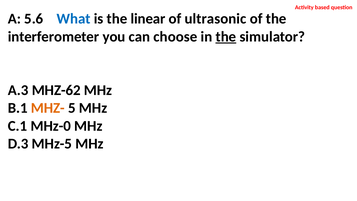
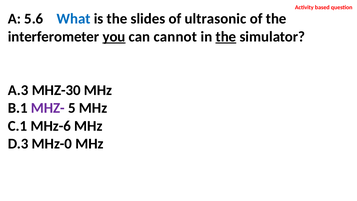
linear: linear -> slides
you underline: none -> present
choose: choose -> cannot
MHZ-62: MHZ-62 -> MHZ-30
MHZ- colour: orange -> purple
MHz-0: MHz-0 -> MHz-6
MHz-5: MHz-5 -> MHz-0
